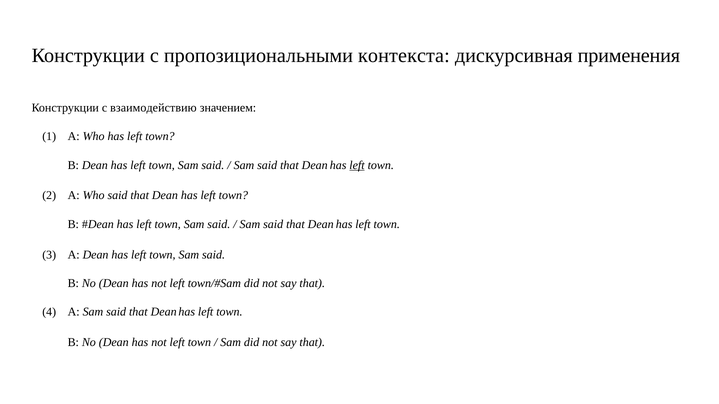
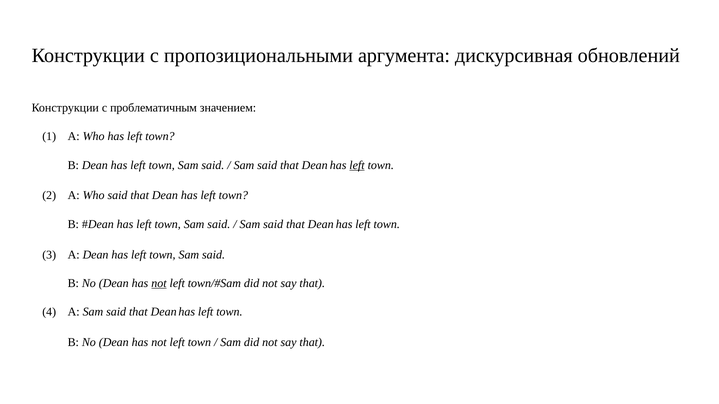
контекста: контекста -> аргумента
применения: применения -> обновлений
взаимодействию: взаимодействию -> проблематичным
not at (159, 284) underline: none -> present
